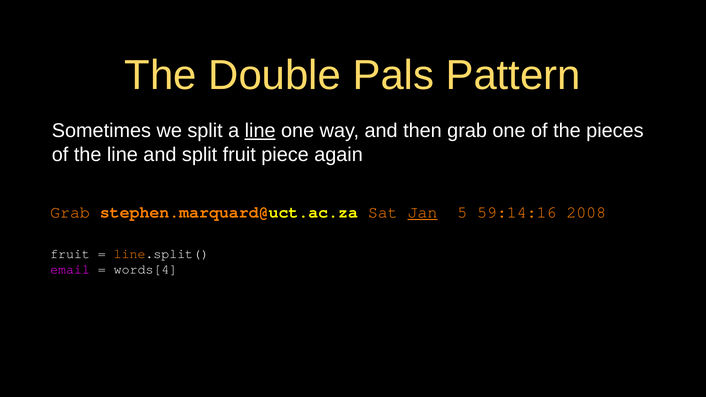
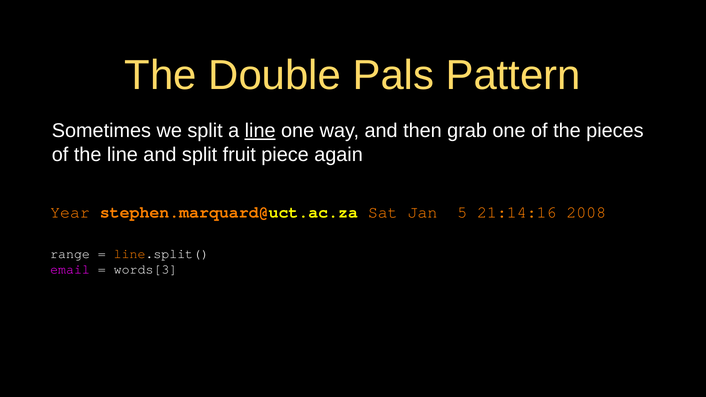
Grab at (70, 212): Grab -> Year
Jan underline: present -> none
59:14:16: 59:14:16 -> 21:14:16
fruit at (70, 254): fruit -> range
words[4: words[4 -> words[3
